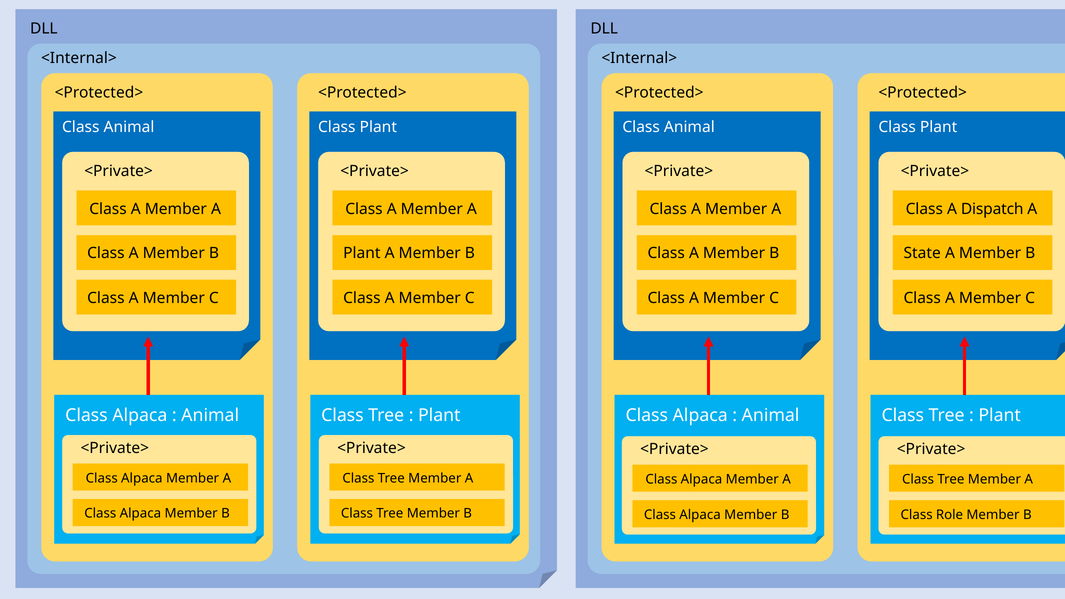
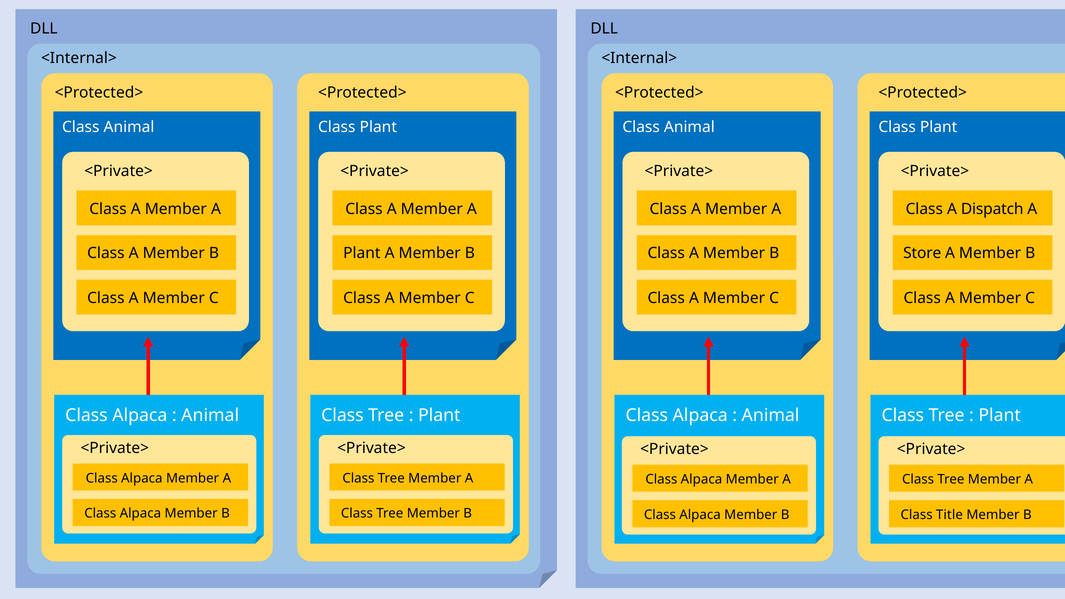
State: State -> Store
Role: Role -> Title
